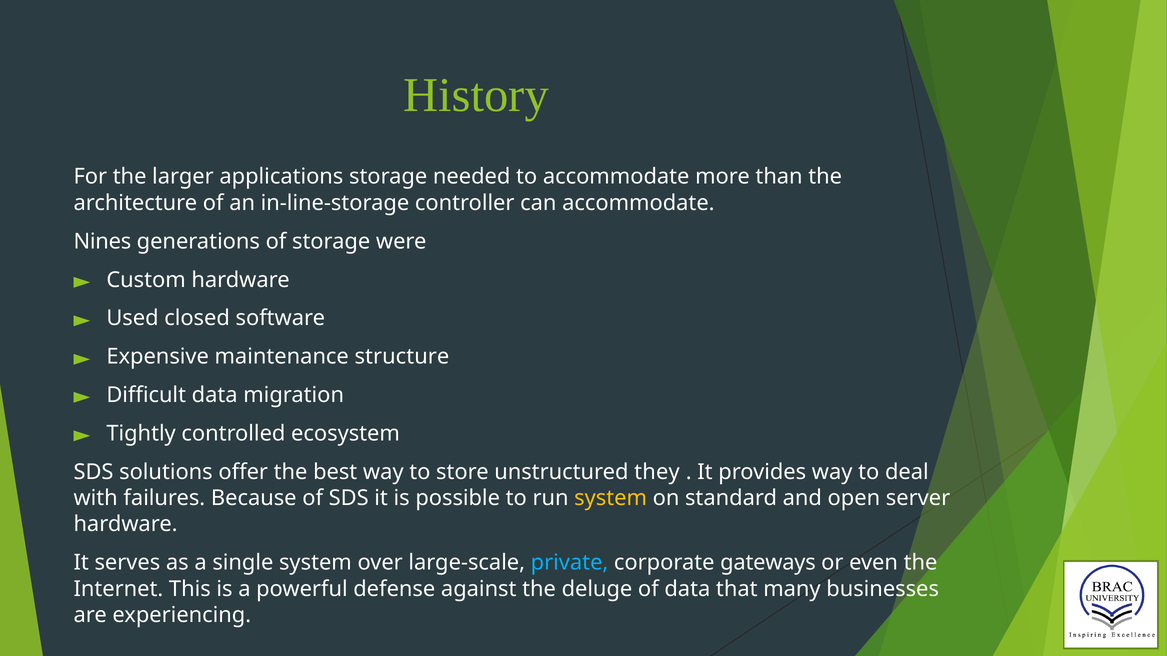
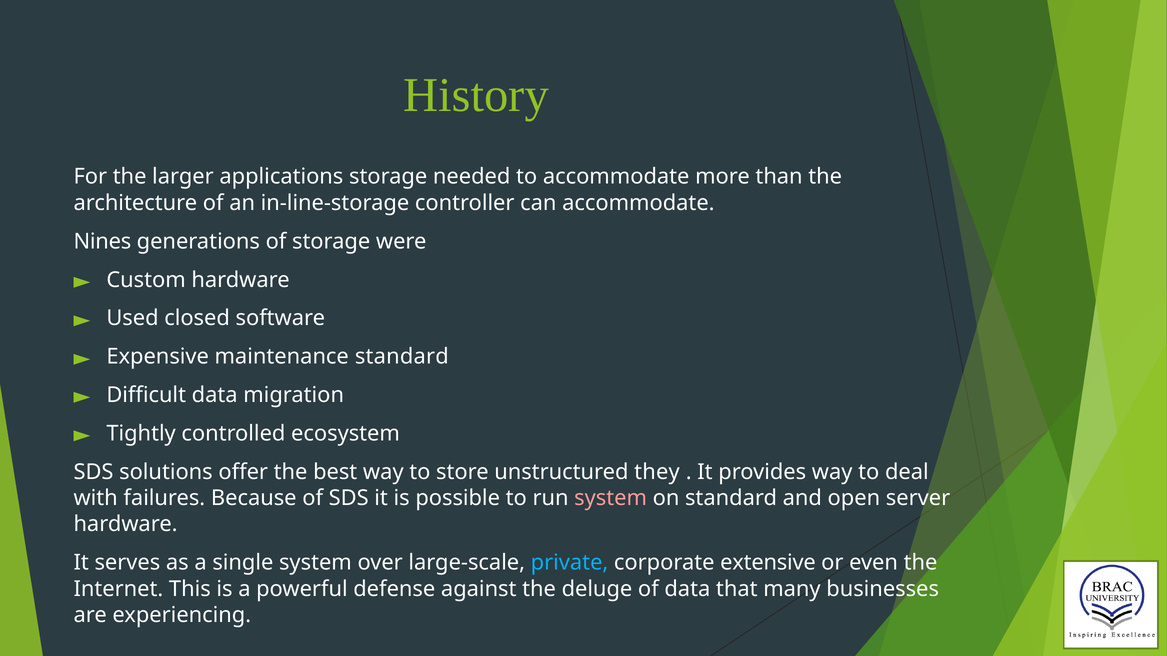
maintenance structure: structure -> standard
system at (611, 498) colour: yellow -> pink
gateways: gateways -> extensive
